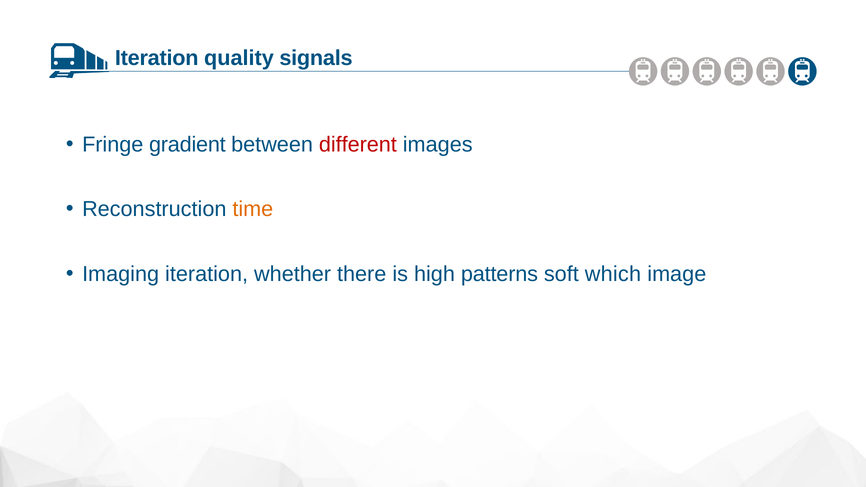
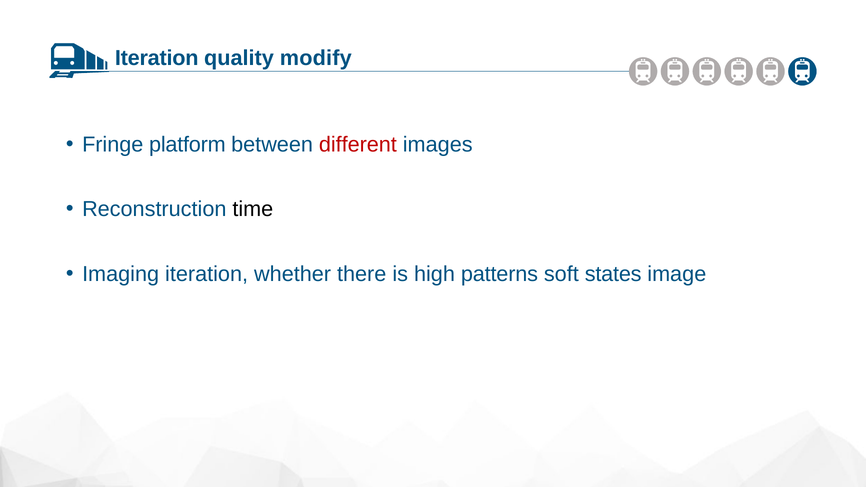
signals: signals -> modify
gradient: gradient -> platform
time colour: orange -> black
which: which -> states
